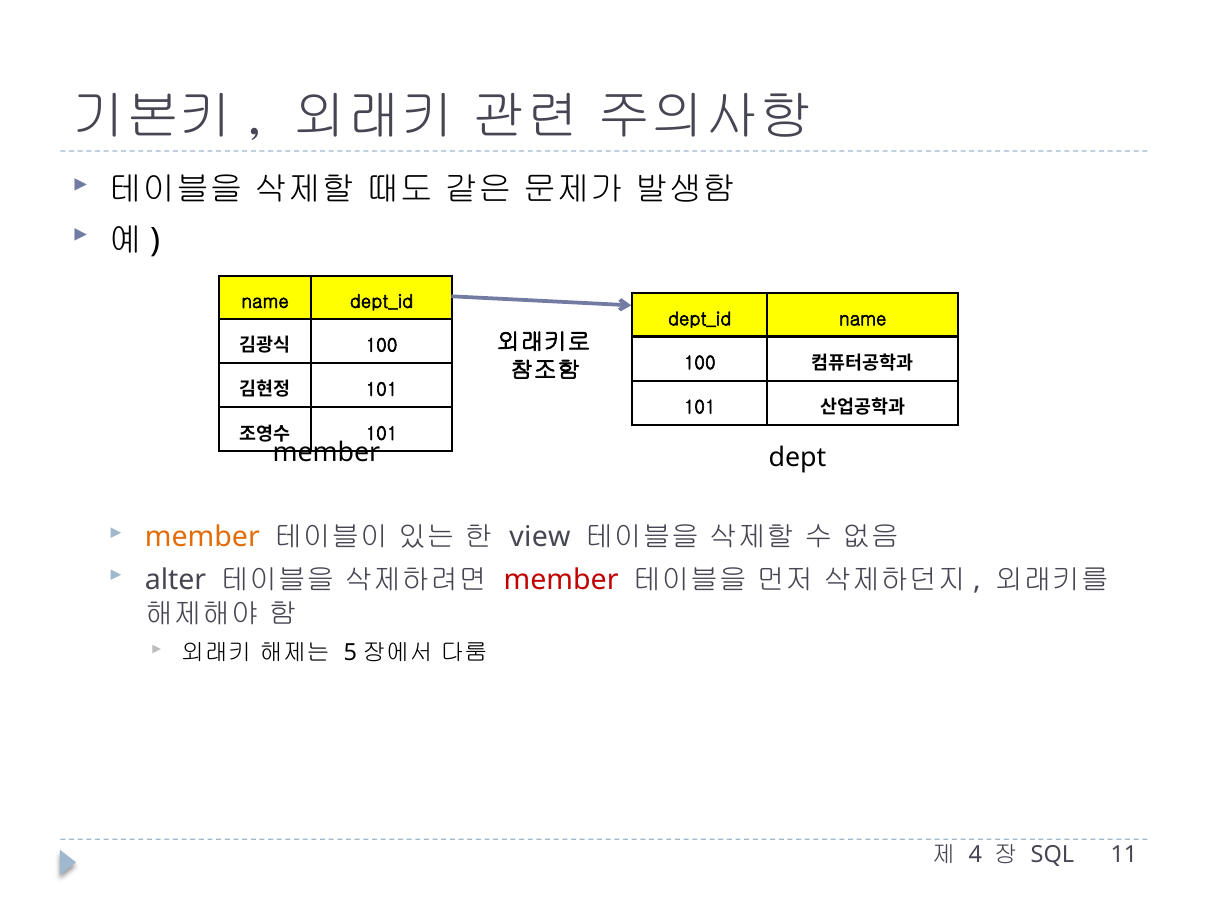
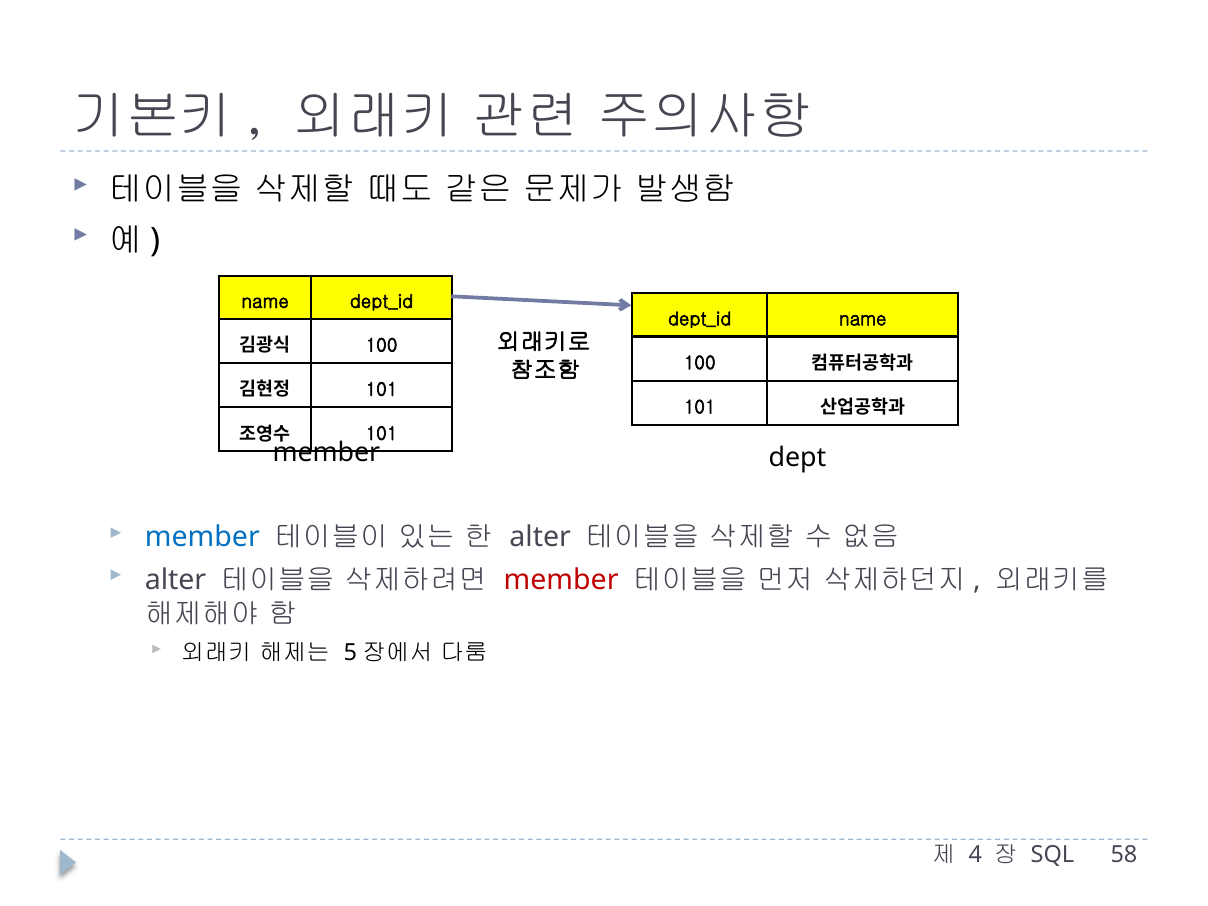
member at (202, 537) colour: orange -> blue
view at (540, 537): view -> alter
11: 11 -> 58
